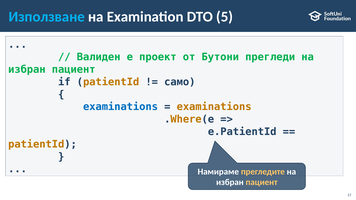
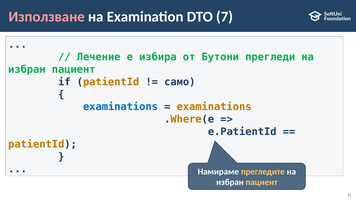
Използване colour: light blue -> pink
5: 5 -> 7
Валиден: Валиден -> Лечение
проект: проект -> избира
